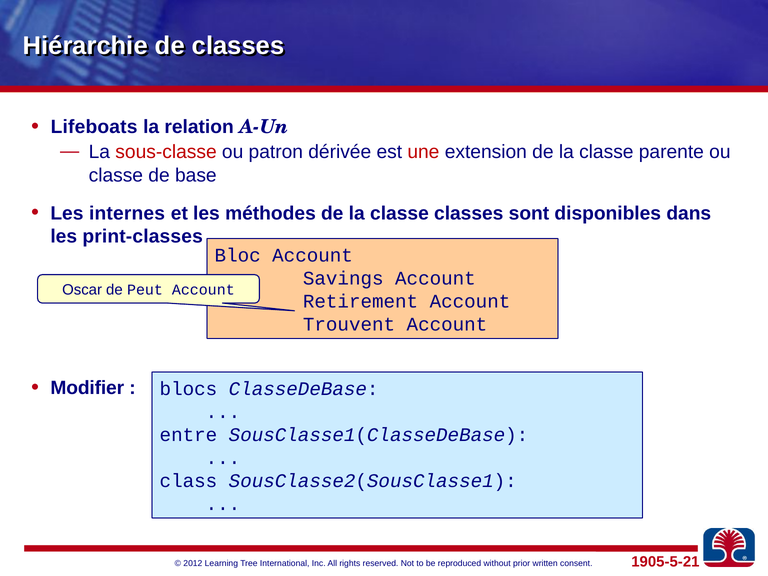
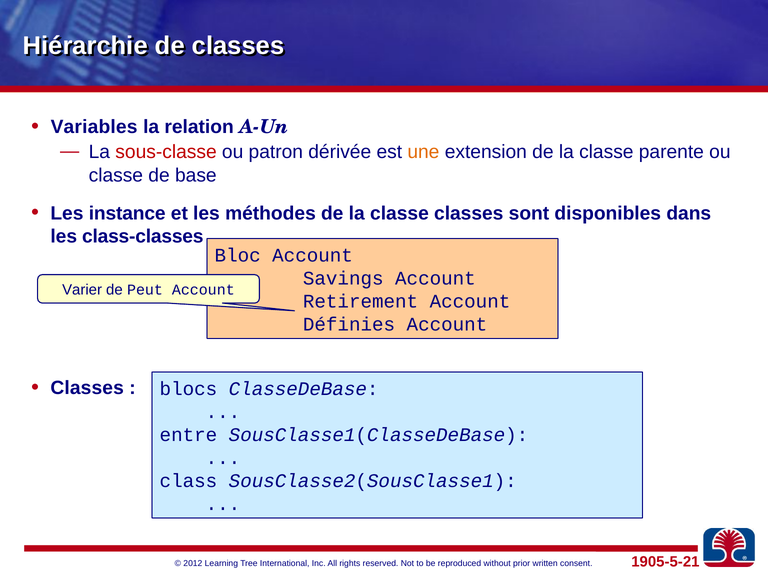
Lifeboats: Lifeboats -> Variables
une colour: red -> orange
internes: internes -> instance
print-classes: print-classes -> class-classes
Oscar: Oscar -> Varier
Trouvent: Trouvent -> Définies
Modifier at (87, 388): Modifier -> Classes
